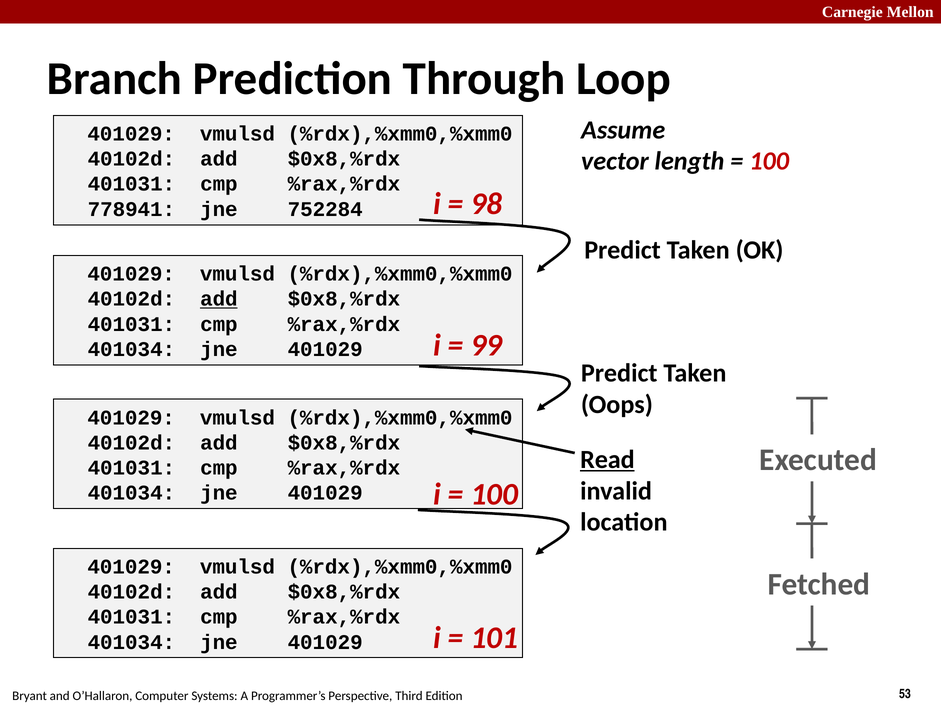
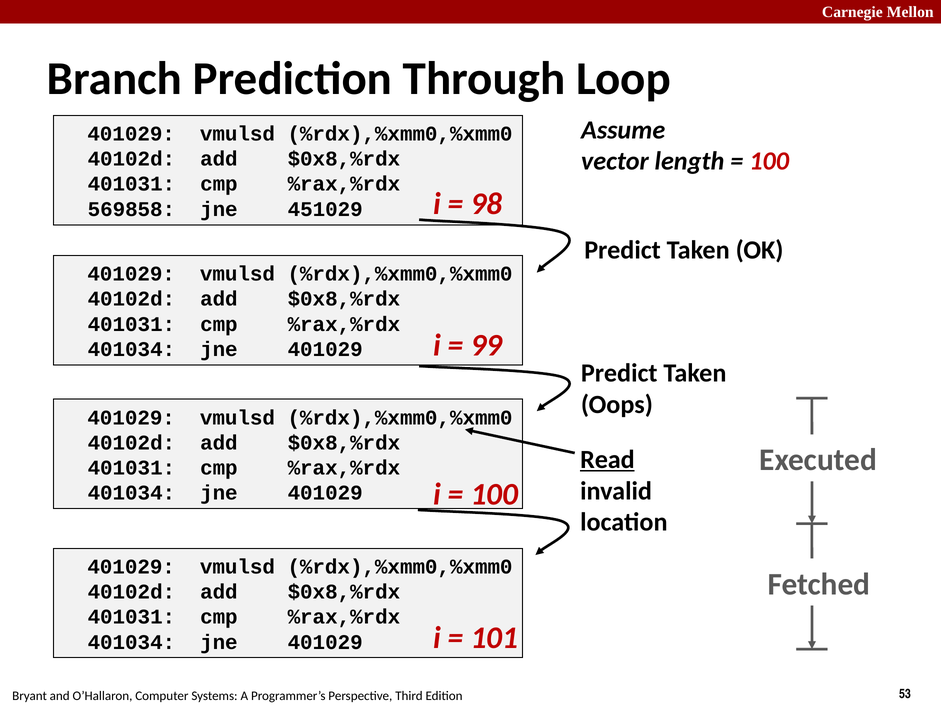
778941: 778941 -> 569858
752284: 752284 -> 451029
add at (219, 299) underline: present -> none
